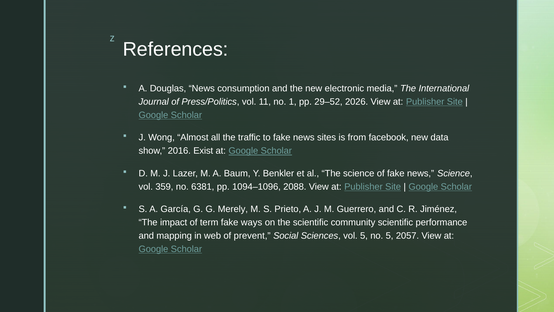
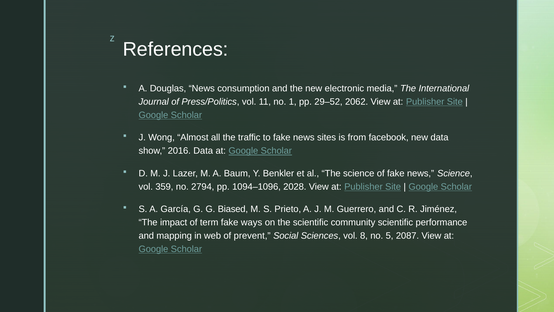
2026: 2026 -> 2062
2016 Exist: Exist -> Data
6381: 6381 -> 2794
2088: 2088 -> 2028
Merely: Merely -> Biased
vol 5: 5 -> 8
2057: 2057 -> 2087
